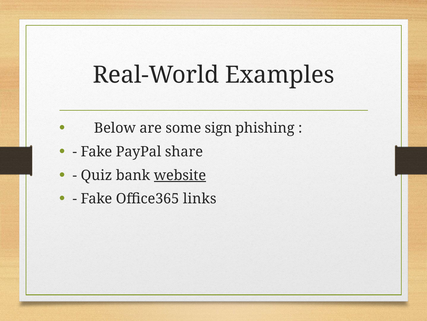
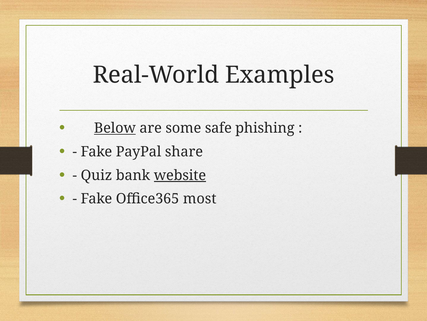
Below underline: none -> present
sign: sign -> safe
links: links -> most
